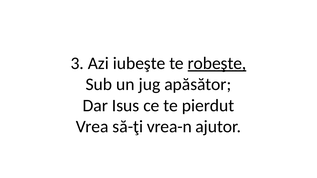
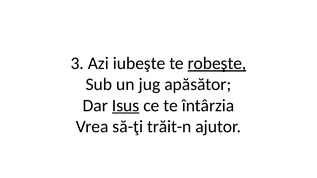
Isus underline: none -> present
pierdut: pierdut -> întârzia
vrea-n: vrea-n -> trăit-n
